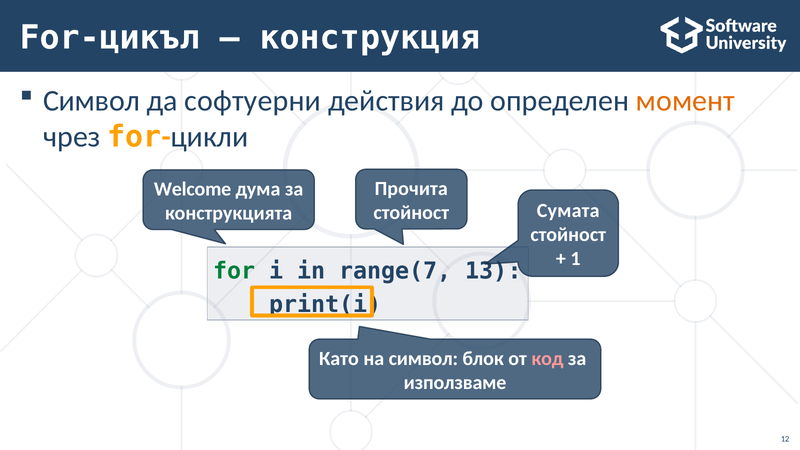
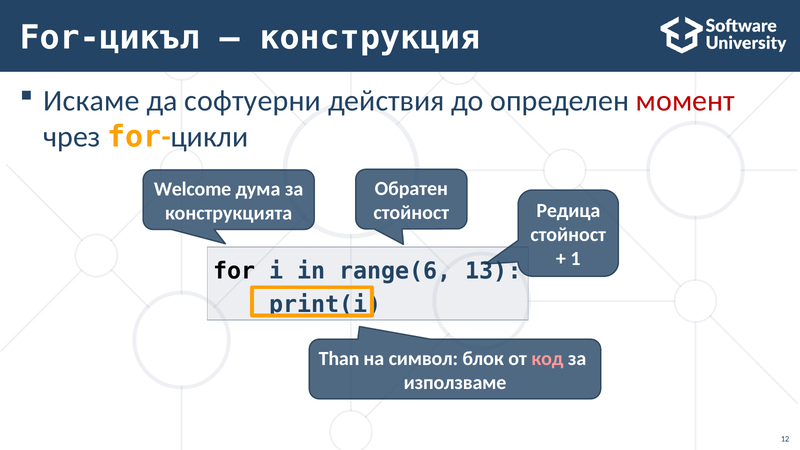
Символ at (92, 101): Символ -> Искаме
момент colour: orange -> red
Прочита: Прочита -> Обратен
Сумата: Сумата -> Редица
for colour: green -> black
range(7: range(7 -> range(6
Като: Като -> Than
